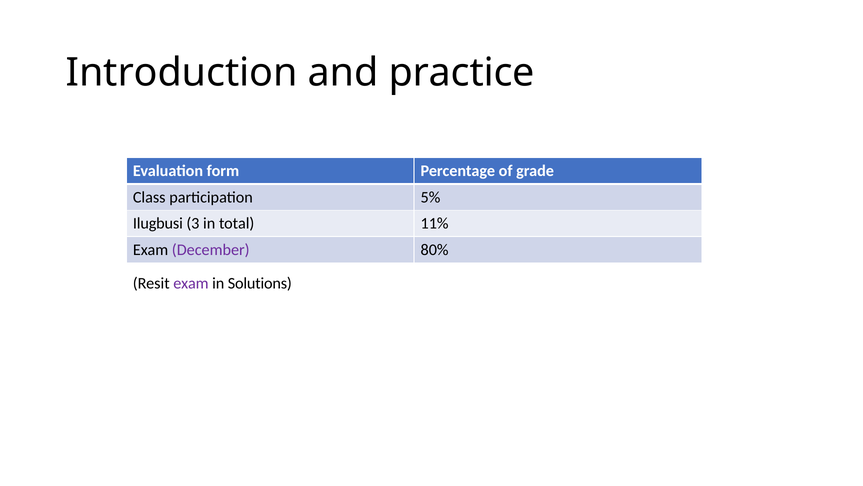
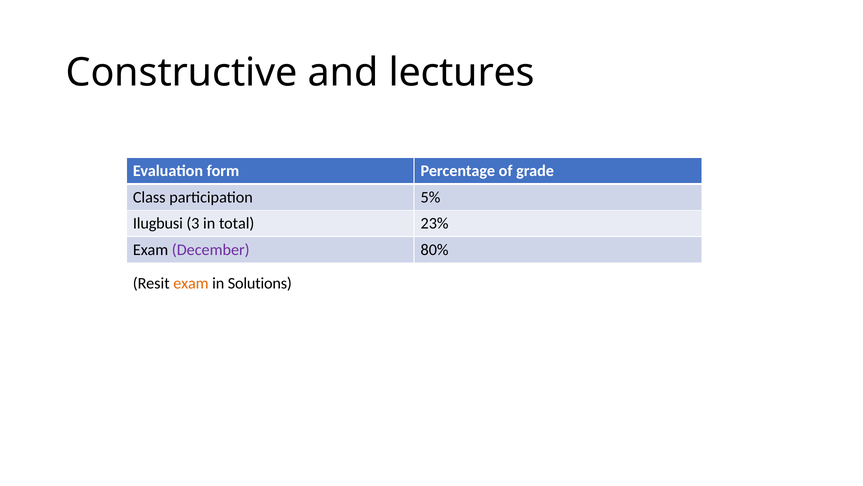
Introduction: Introduction -> Constructive
practice: practice -> lectures
11%: 11% -> 23%
exam at (191, 283) colour: purple -> orange
